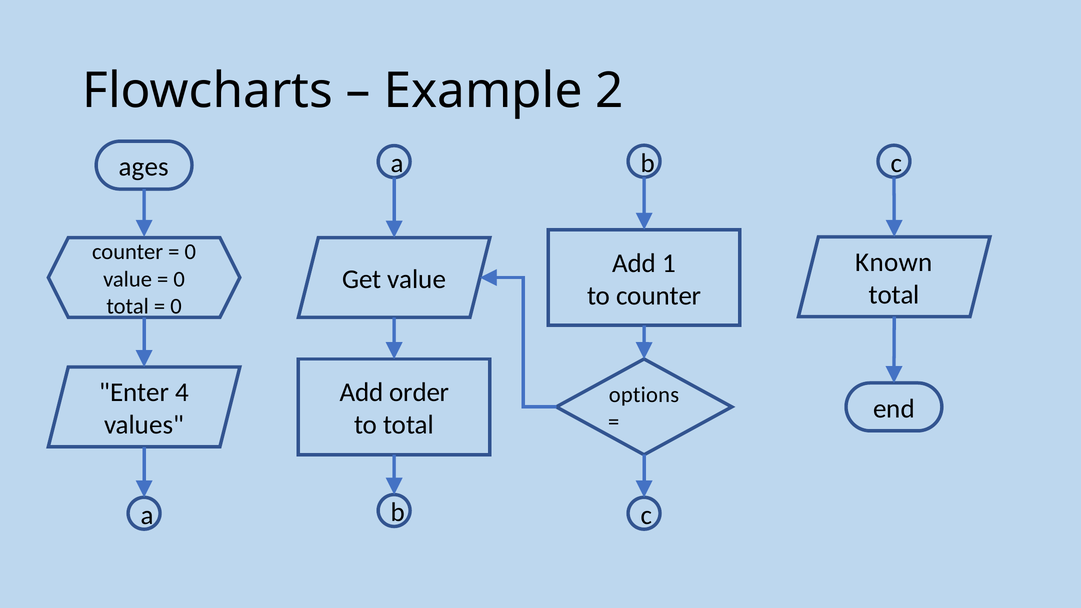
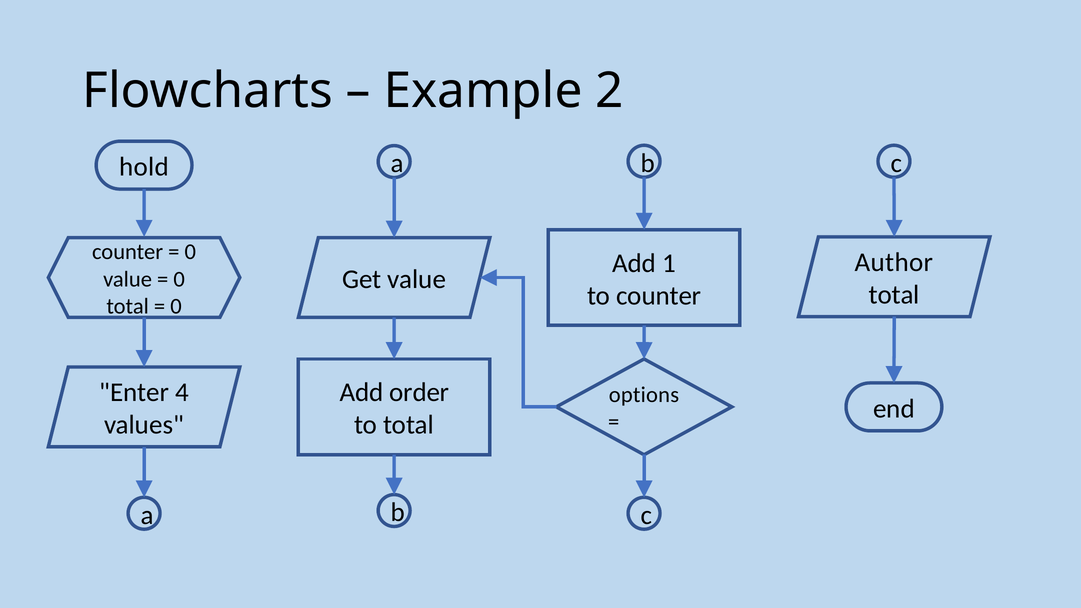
ages: ages -> hold
Known: Known -> Author
